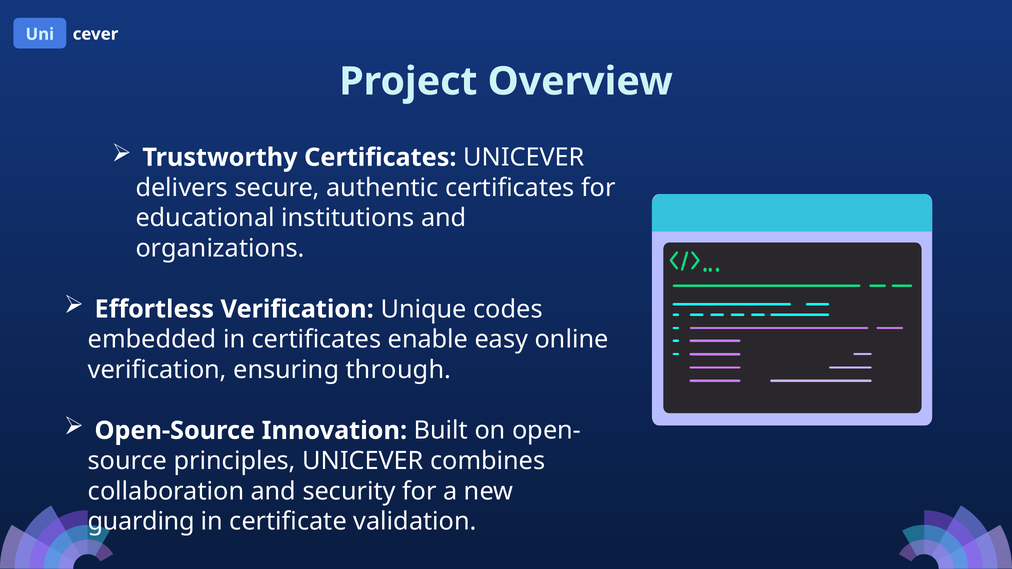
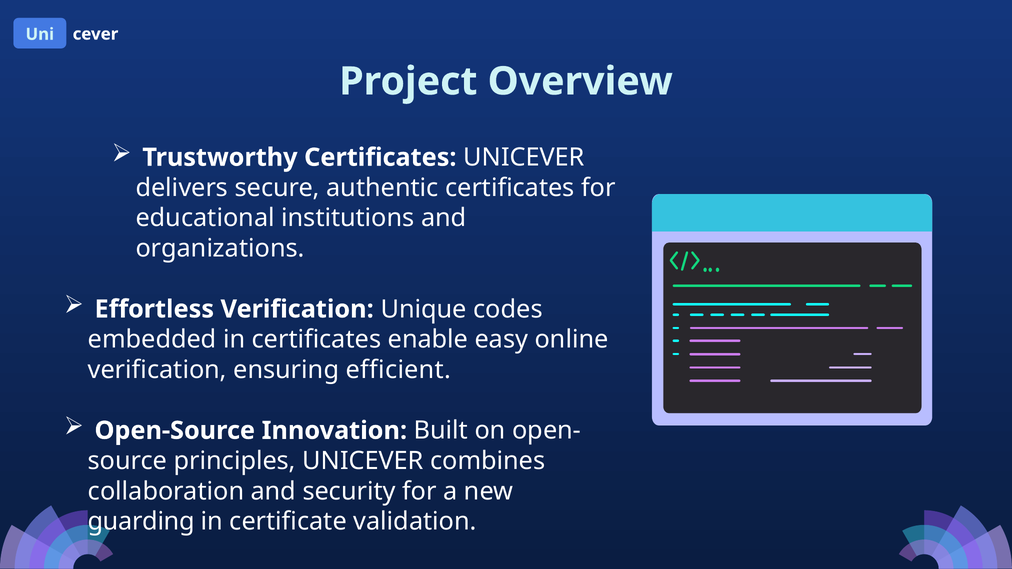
through: through -> efficient
